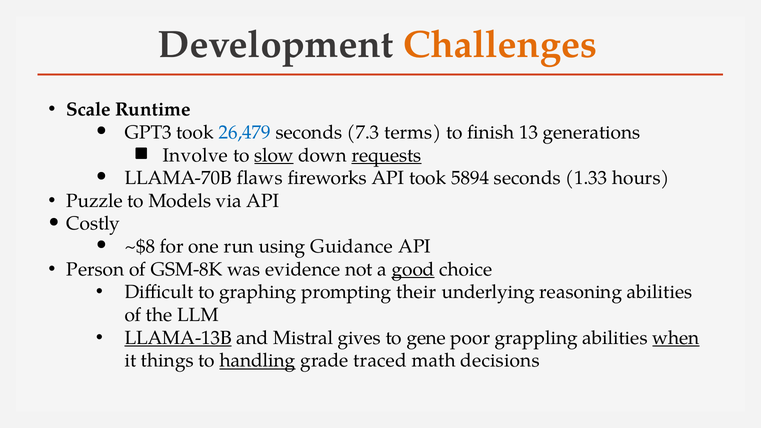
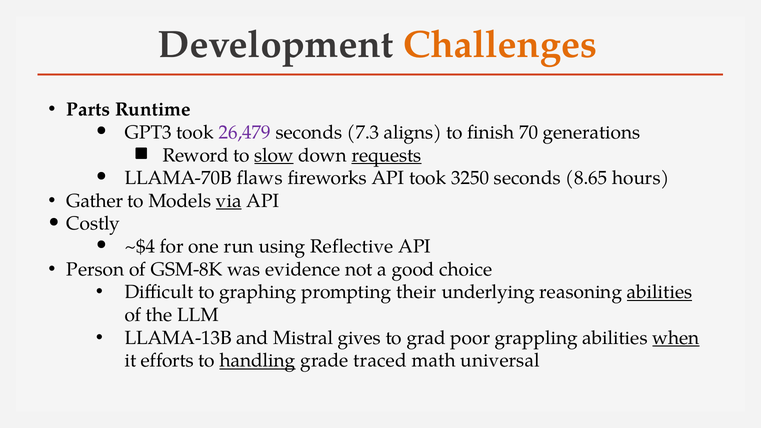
Scale: Scale -> Parts
26,479 colour: blue -> purple
terms: terms -> aligns
13: 13 -> 70
Involve: Involve -> Reword
5894: 5894 -> 3250
1.33: 1.33 -> 8.65
Puzzle: Puzzle -> Gather
via underline: none -> present
~$8: ~$8 -> ~$4
Guidance: Guidance -> Reflective
good underline: present -> none
abilities at (660, 292) underline: none -> present
LLAMA-13B underline: present -> none
gene: gene -> grad
things: things -> efforts
decisions: decisions -> universal
